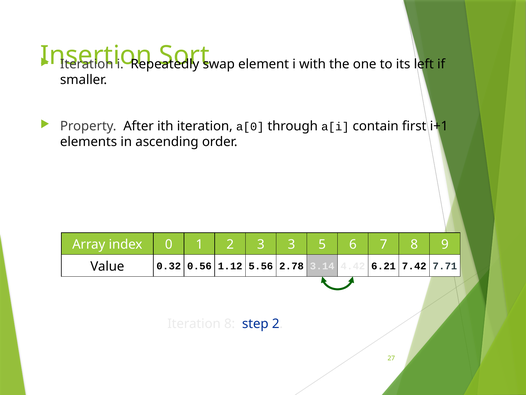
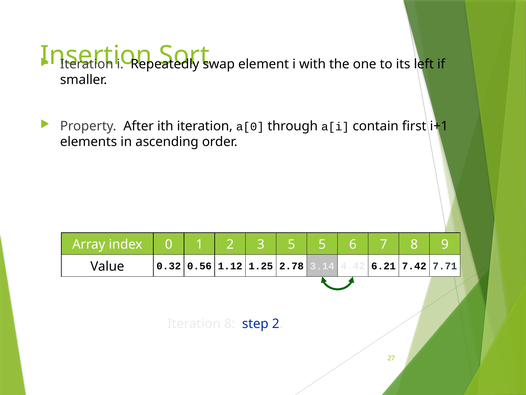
3 3: 3 -> 5
5.56: 5.56 -> 1.25
